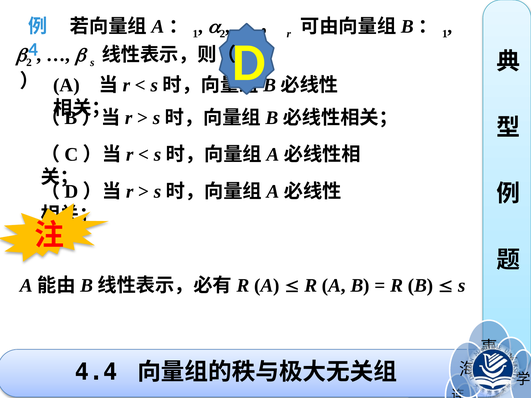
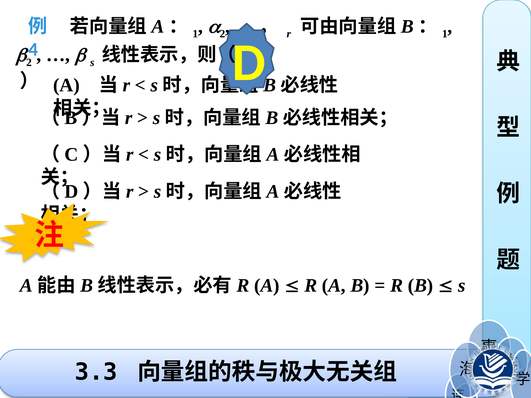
4.4: 4.4 -> 3.3
